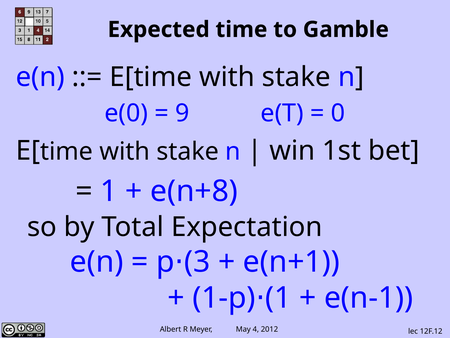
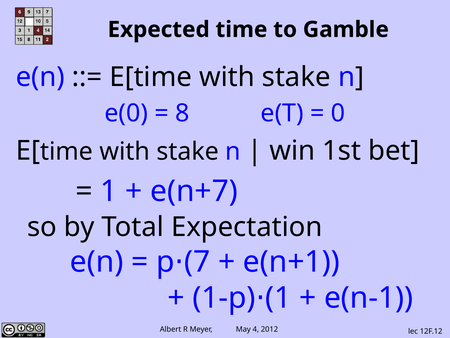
9: 9 -> 8
e(n+8: e(n+8 -> e(n+7
3: 3 -> 7
